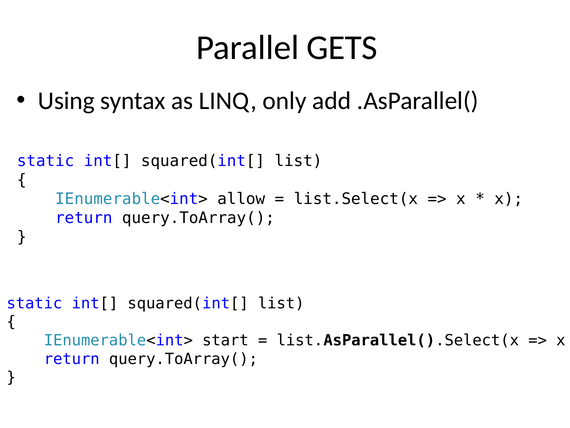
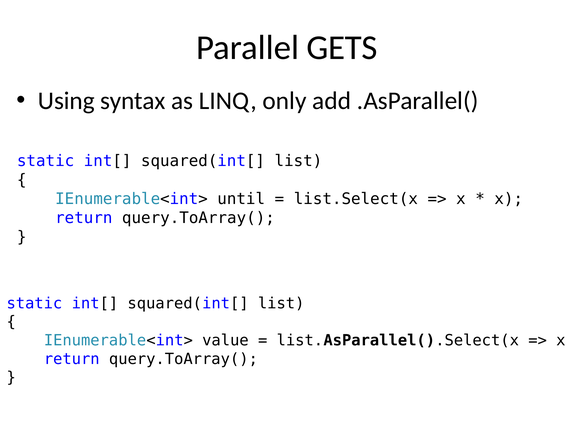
allow: allow -> until
start: start -> value
